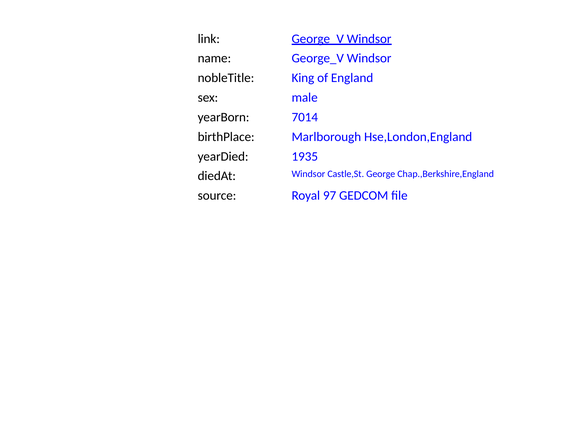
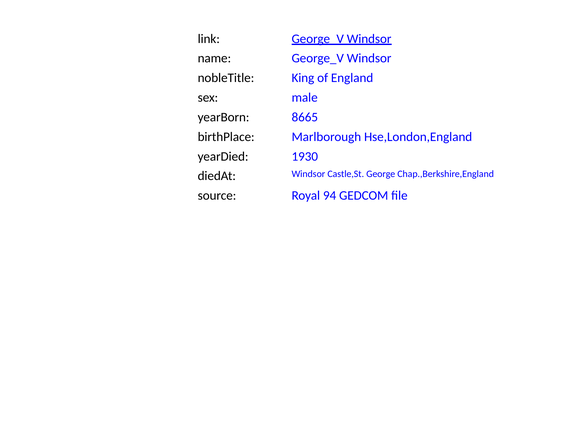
7014: 7014 -> 8665
1935: 1935 -> 1930
97: 97 -> 94
